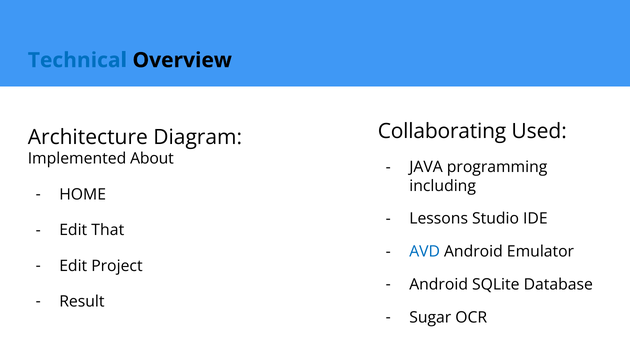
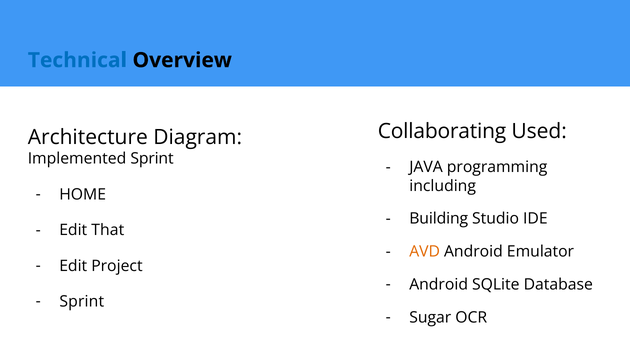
Implemented About: About -> Sprint
Lessons: Lessons -> Building
AVD colour: blue -> orange
Result at (82, 302): Result -> Sprint
